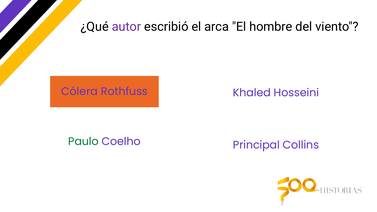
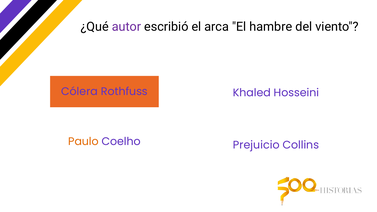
hombre: hombre -> hambre
Paulo colour: green -> orange
Principal: Principal -> Prejuicio
